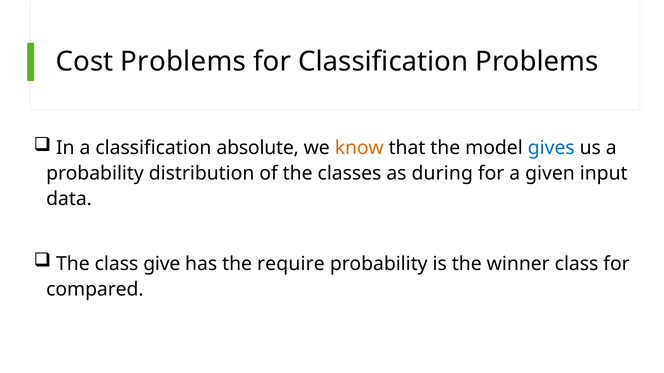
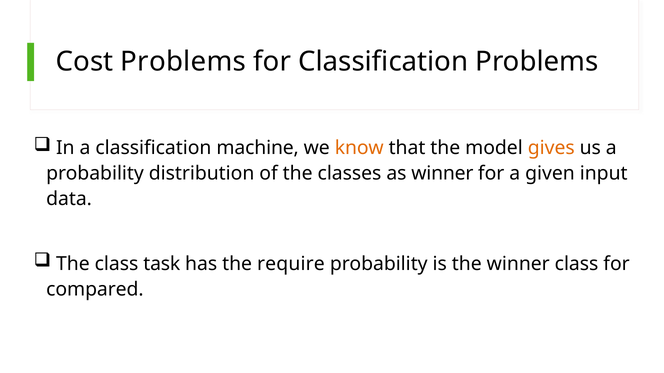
absolute: absolute -> machine
gives colour: blue -> orange
as during: during -> winner
give: give -> task
